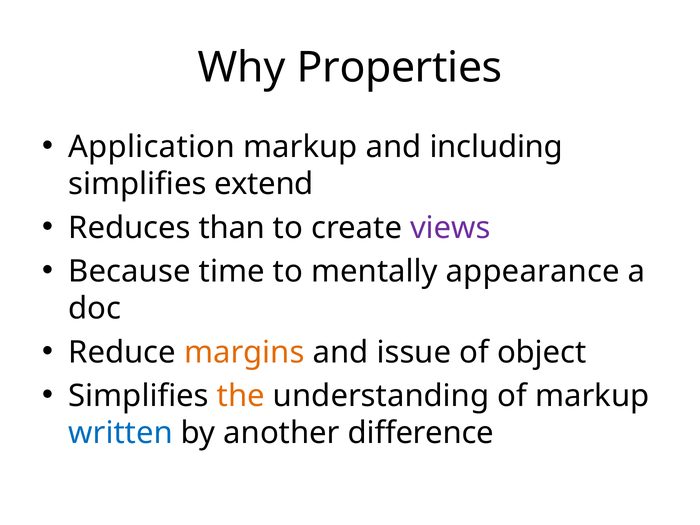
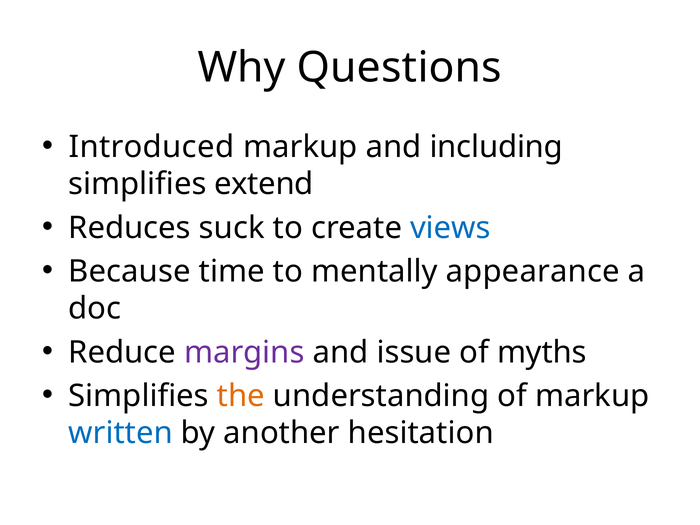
Properties: Properties -> Questions
Application: Application -> Introduced
than: than -> suck
views colour: purple -> blue
margins colour: orange -> purple
object: object -> myths
difference: difference -> hesitation
